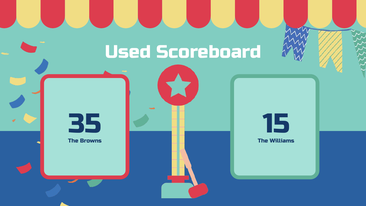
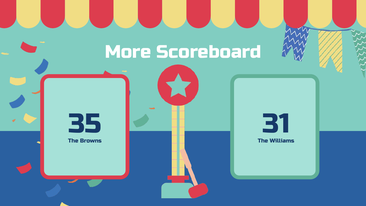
Used: Used -> More
15: 15 -> 31
